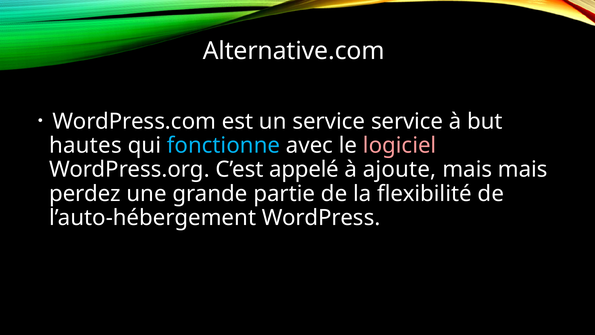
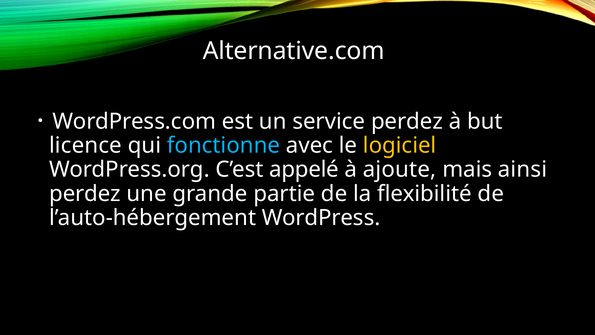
service service: service -> perdez
hautes: hautes -> licence
logiciel colour: pink -> yellow
mais mais: mais -> ainsi
